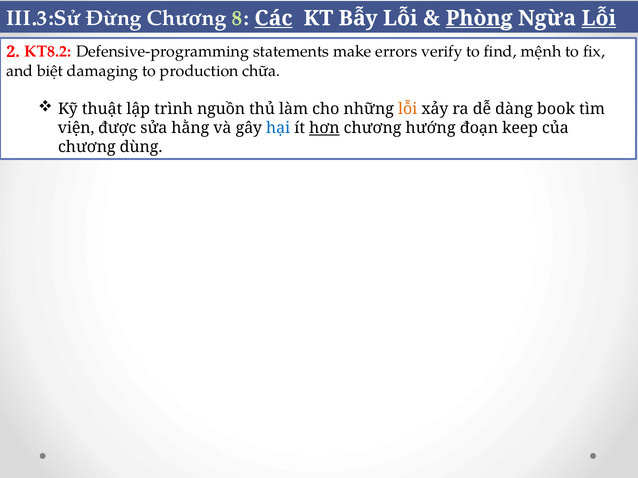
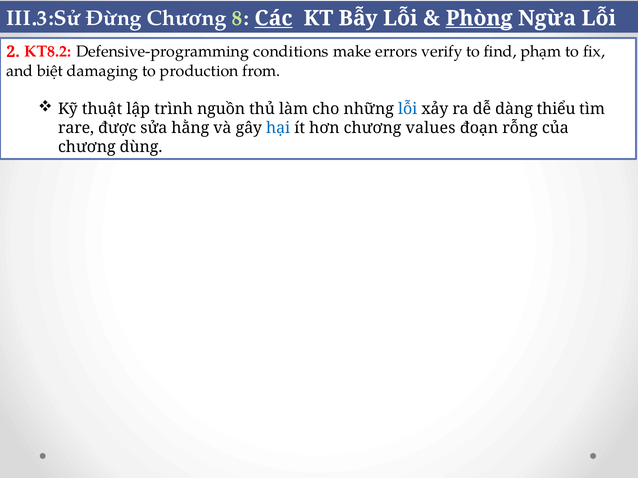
Lỗi at (599, 18) underline: present -> none
statements: statements -> conditions
mệnh: mệnh -> phạm
chữa: chữa -> from
lỗi at (408, 109) colour: orange -> blue
book: book -> thiểu
viện: viện -> rare
hơn underline: present -> none
hướng: hướng -> values
keep: keep -> rỗng
